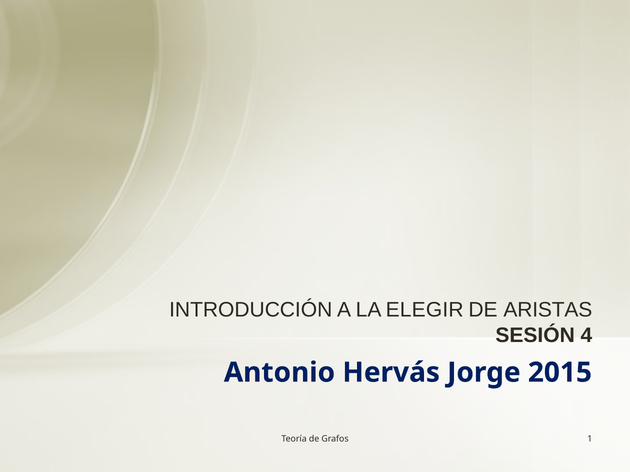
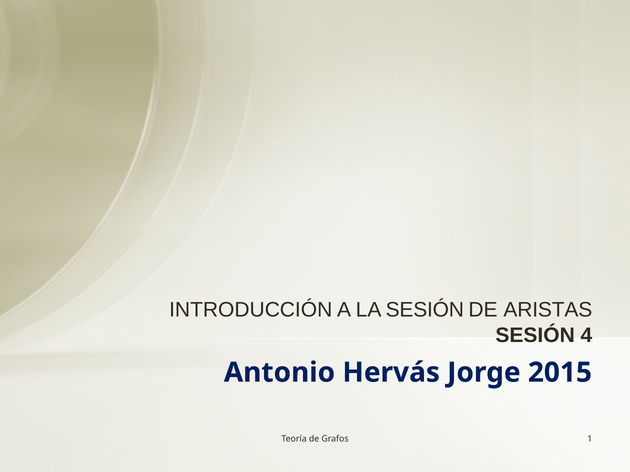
LA ELEGIR: ELEGIR -> SESIÓN
